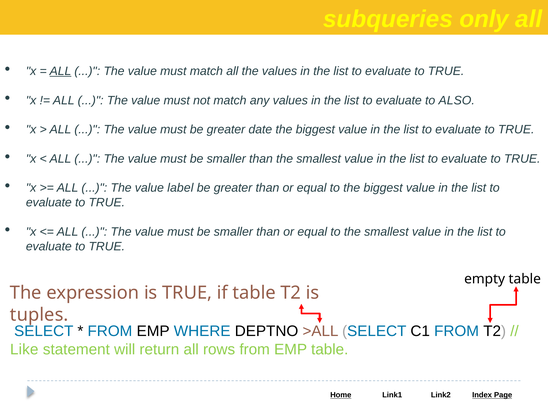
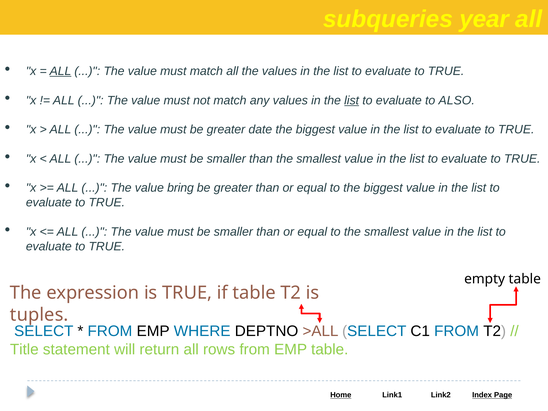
only: only -> year
list at (352, 100) underline: none -> present
label: label -> bring
Like: Like -> Title
